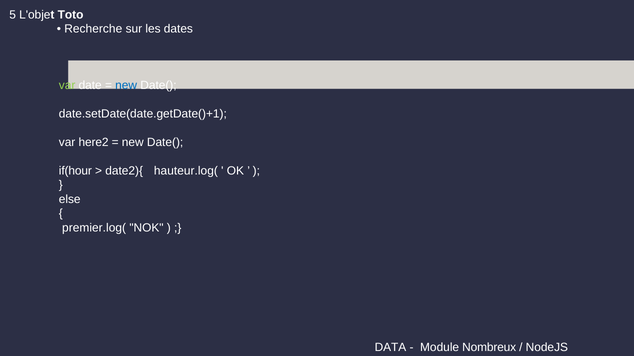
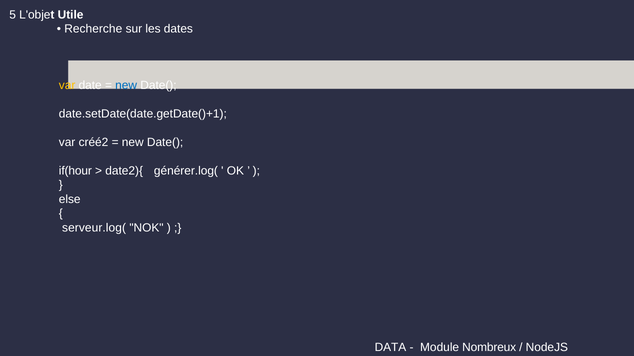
Toto: Toto -> Utile
var at (67, 85) colour: light green -> yellow
here2: here2 -> créé2
hauteur.log(: hauteur.log( -> générer.log(
premier.log(: premier.log( -> serveur.log(
